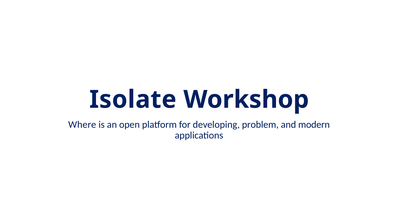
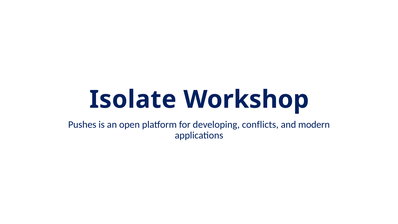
Where: Where -> Pushes
problem: problem -> conflicts
